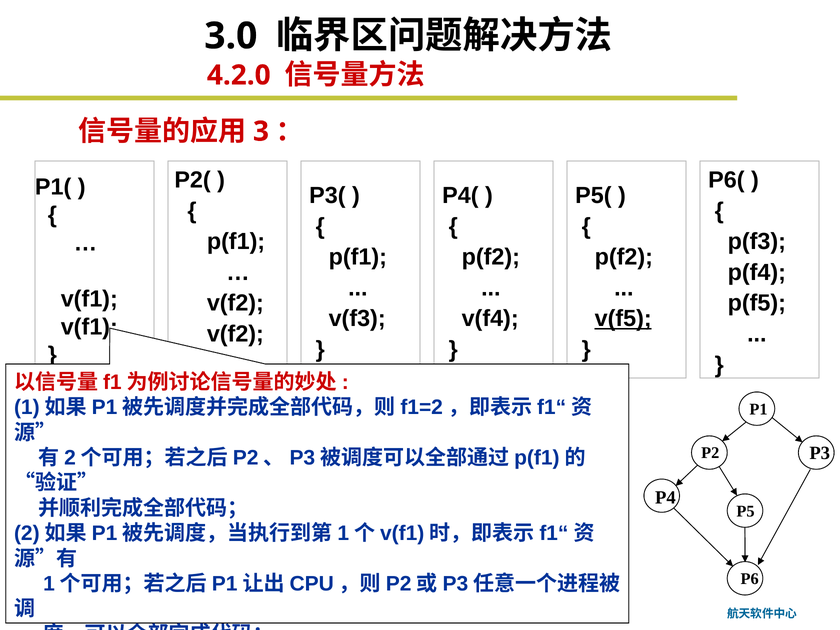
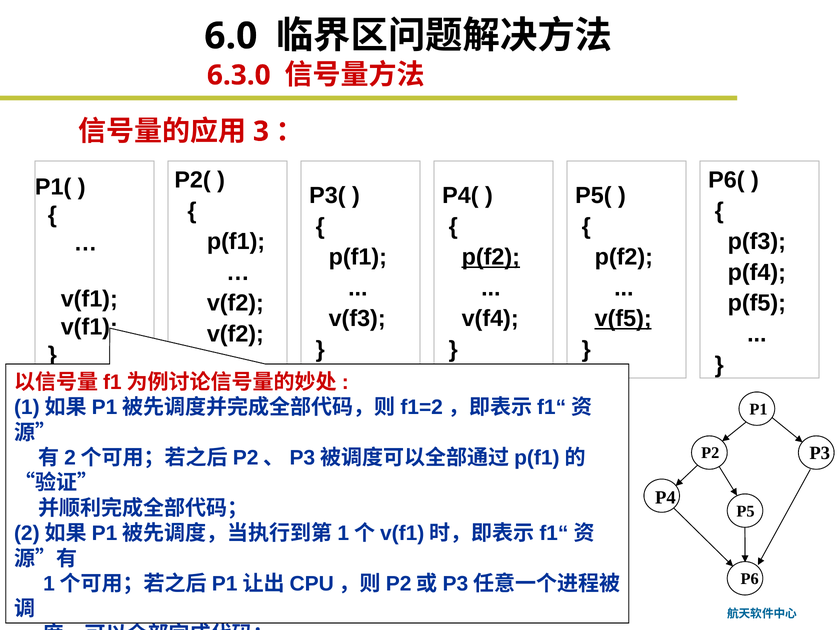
3.0: 3.0 -> 6.0
4.2.0: 4.2.0 -> 6.3.0
p(f2 at (491, 257) underline: none -> present
